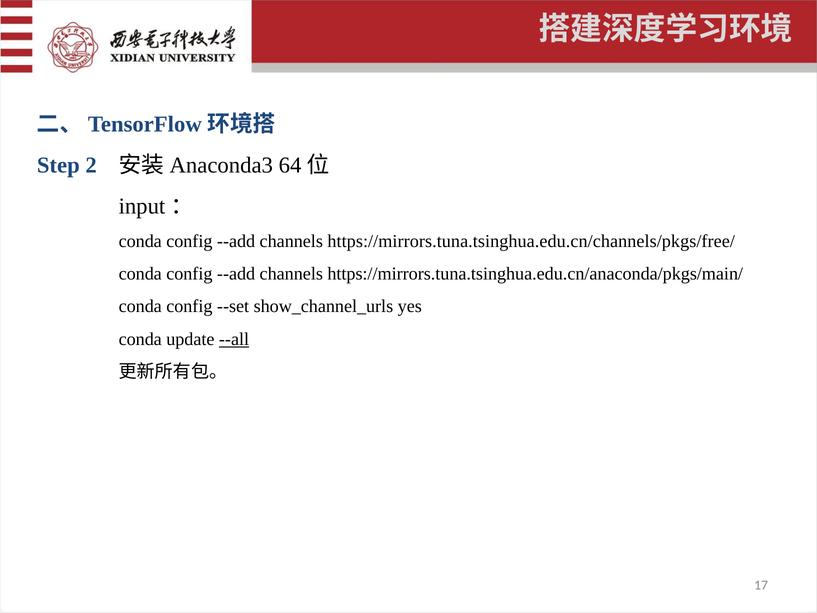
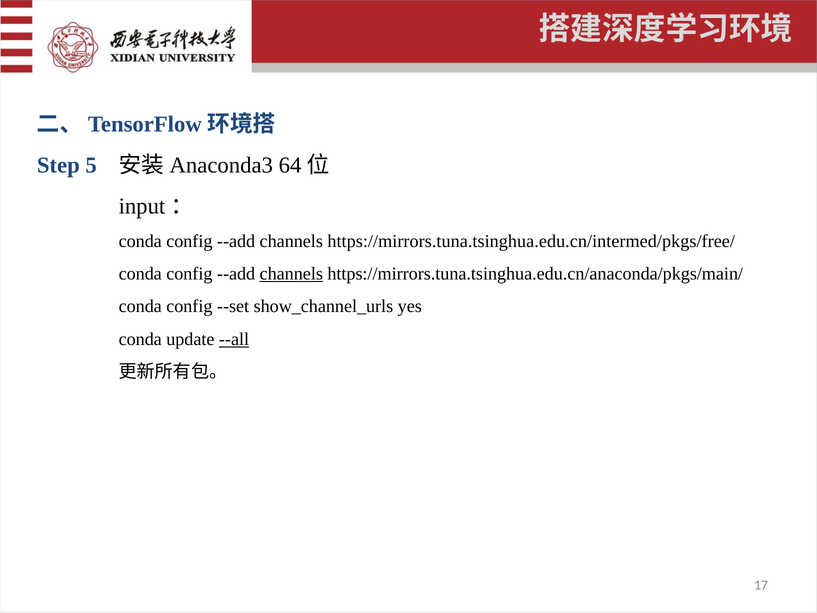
2: 2 -> 5
https://mirrors.tuna.tsinghua.edu.cn/channels/pkgs/free/: https://mirrors.tuna.tsinghua.edu.cn/channels/pkgs/free/ -> https://mirrors.tuna.tsinghua.edu.cn/intermed/pkgs/free/
channels at (291, 274) underline: none -> present
